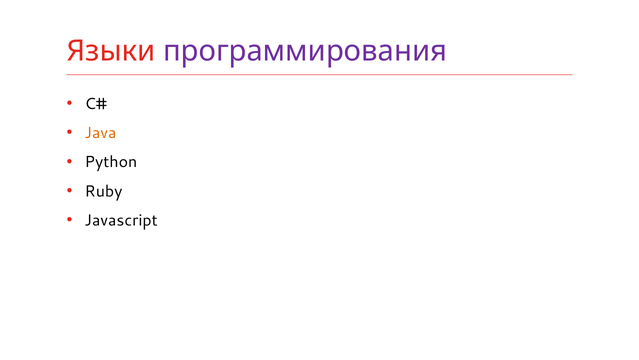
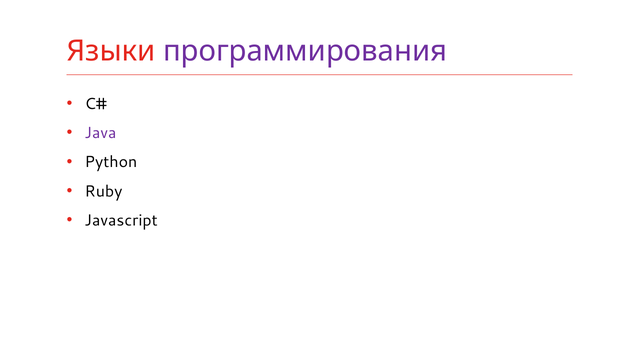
Java colour: orange -> purple
